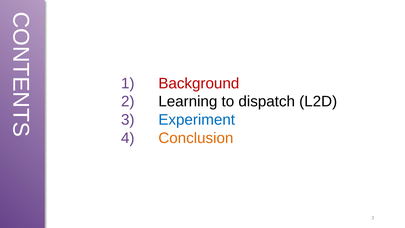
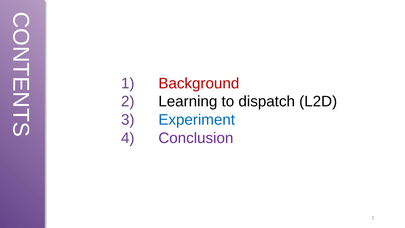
Conclusion colour: orange -> purple
